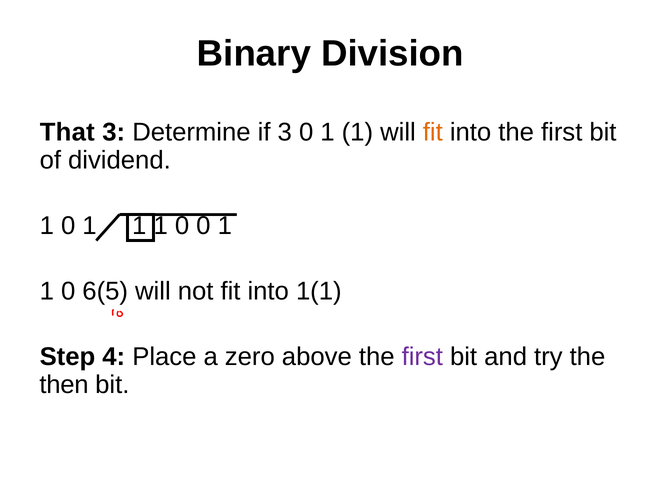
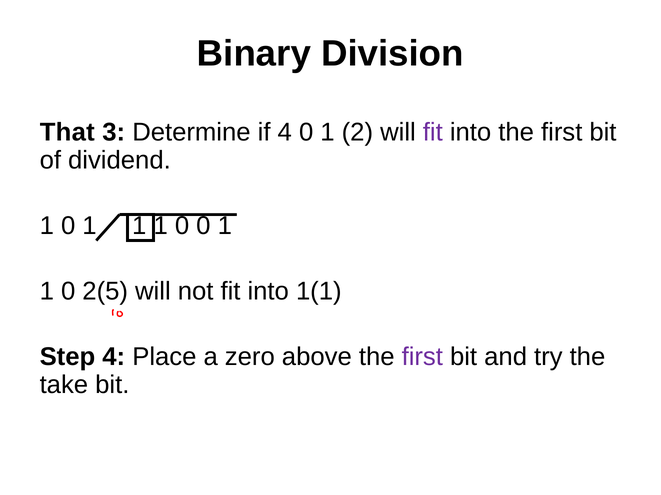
if 3: 3 -> 4
1 at (357, 133): 1 -> 2
fit at (433, 133) colour: orange -> purple
6(5: 6(5 -> 2(5
then: then -> take
